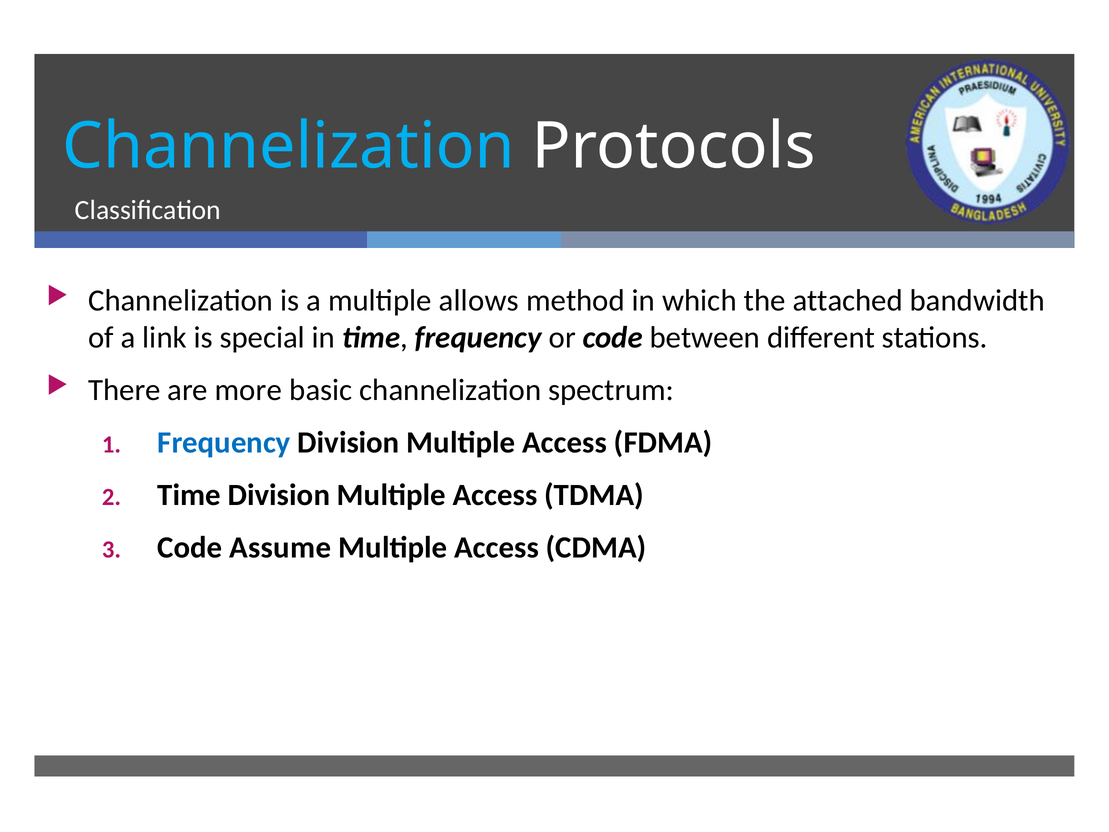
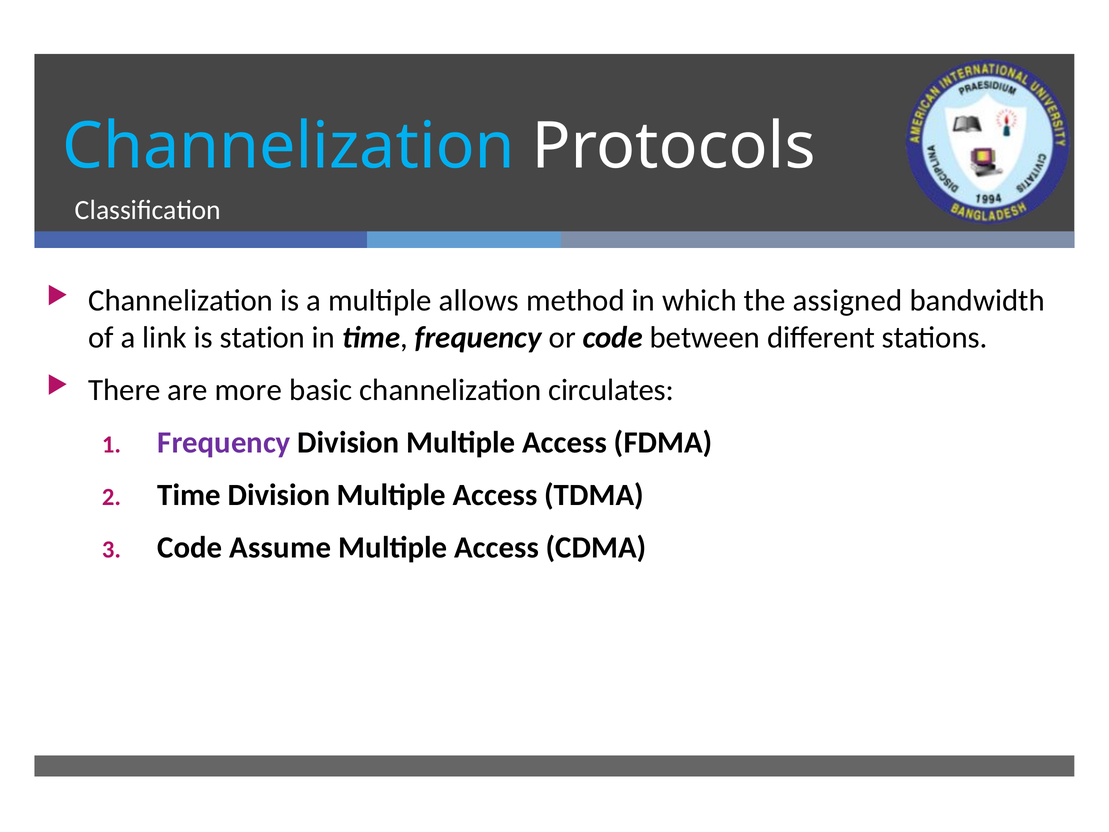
attached: attached -> assigned
special: special -> station
spectrum: spectrum -> circulates
Frequency at (224, 442) colour: blue -> purple
